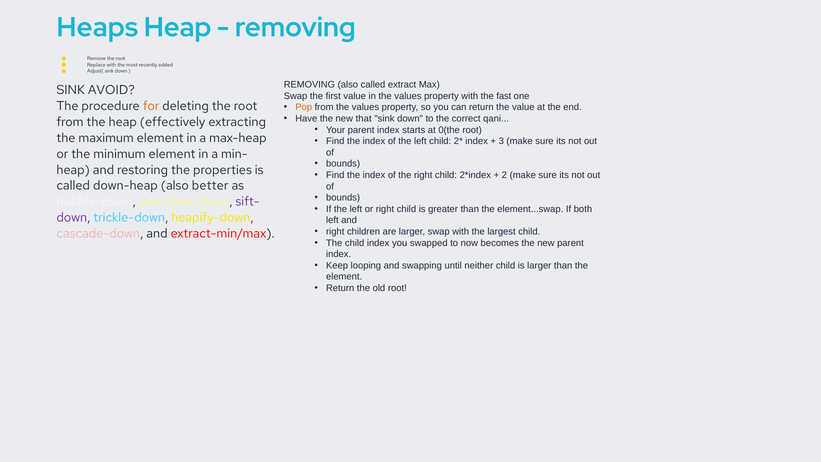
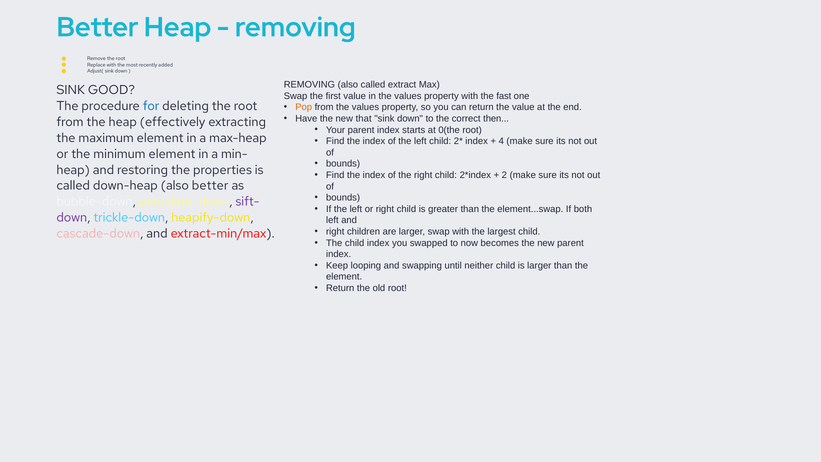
Heaps at (97, 27): Heaps -> Better
AVOID: AVOID -> GOOD
for colour: orange -> blue
qani: qani -> then
3: 3 -> 4
